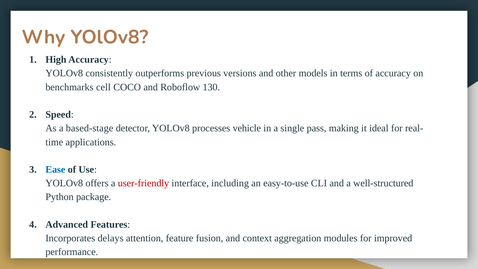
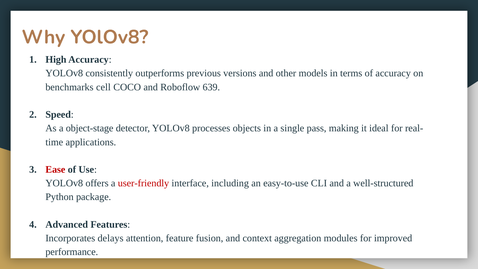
130: 130 -> 639
based-stage: based-stage -> object-stage
vehicle: vehicle -> objects
Ease colour: blue -> red
